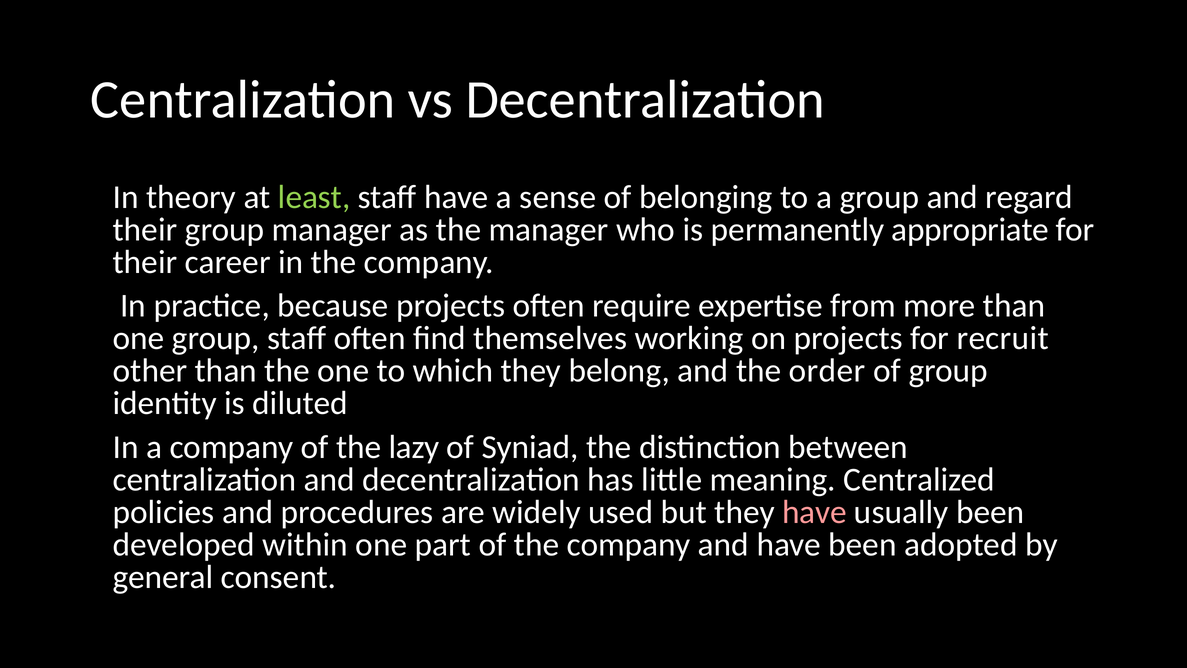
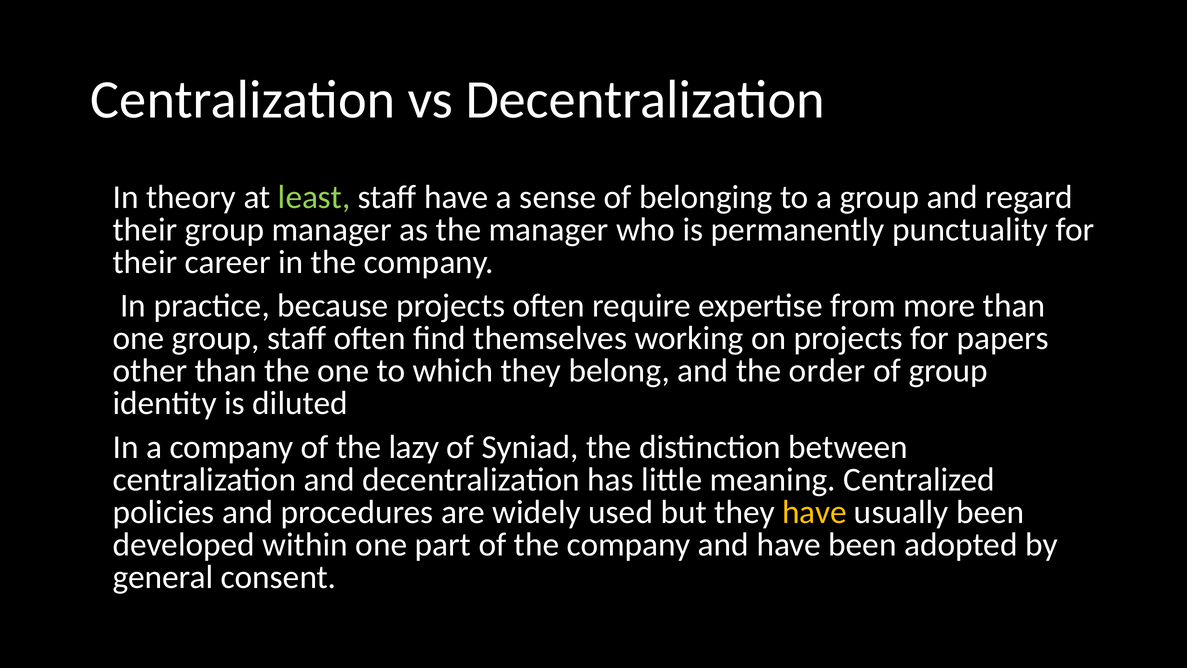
appropriate: appropriate -> punctuality
recruit: recruit -> papers
have at (814, 512) colour: pink -> yellow
